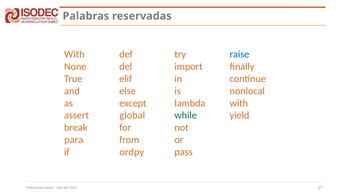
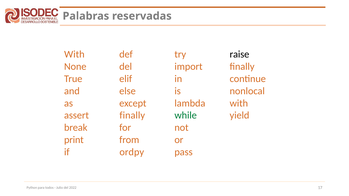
raise colour: blue -> black
global at (132, 116): global -> finally
para at (74, 140): para -> print
